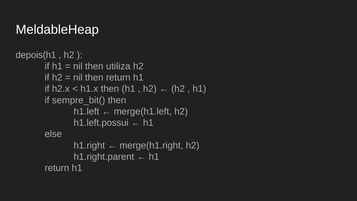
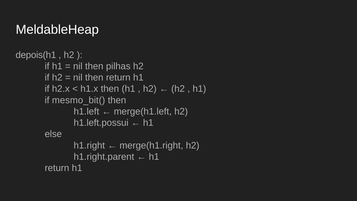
utiliza: utiliza -> pilhas
sempre_bit(: sempre_bit( -> mesmo_bit(
